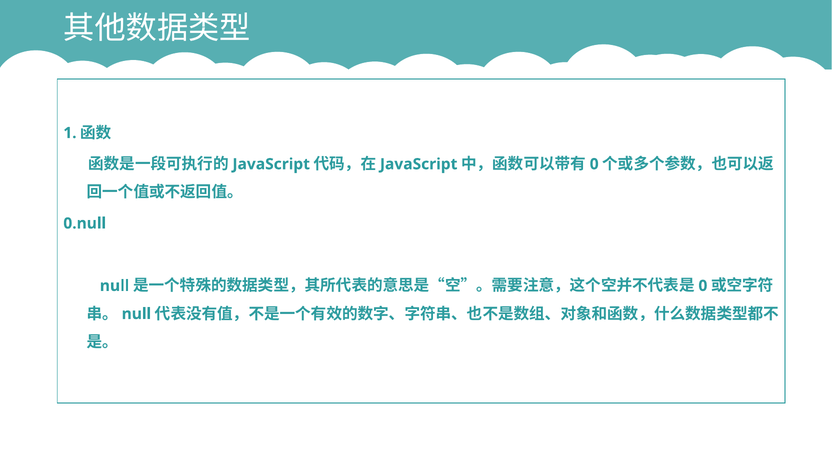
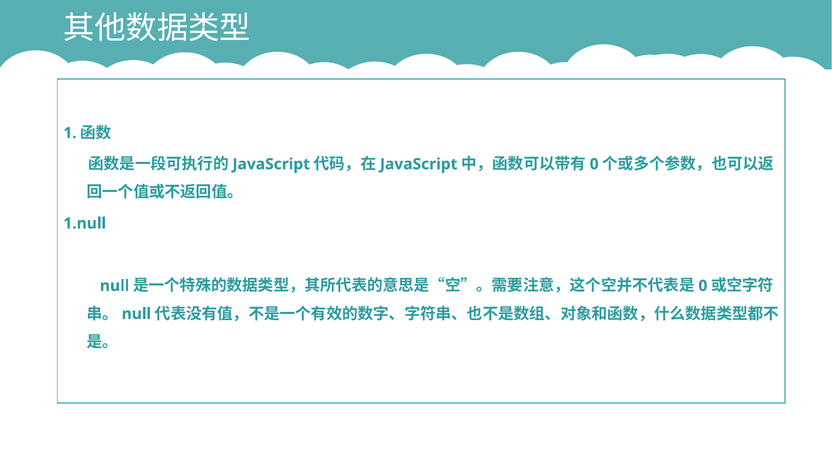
0.null: 0.null -> 1.null
